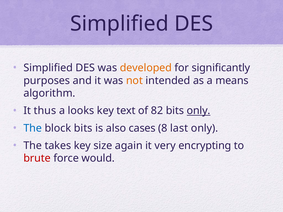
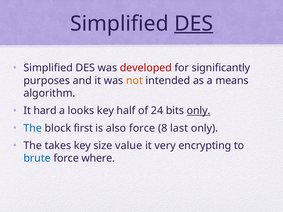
DES at (194, 24) underline: none -> present
developed colour: orange -> red
thus: thus -> hard
text: text -> half
82: 82 -> 24
block bits: bits -> first
also cases: cases -> force
again: again -> value
brute colour: red -> blue
would: would -> where
